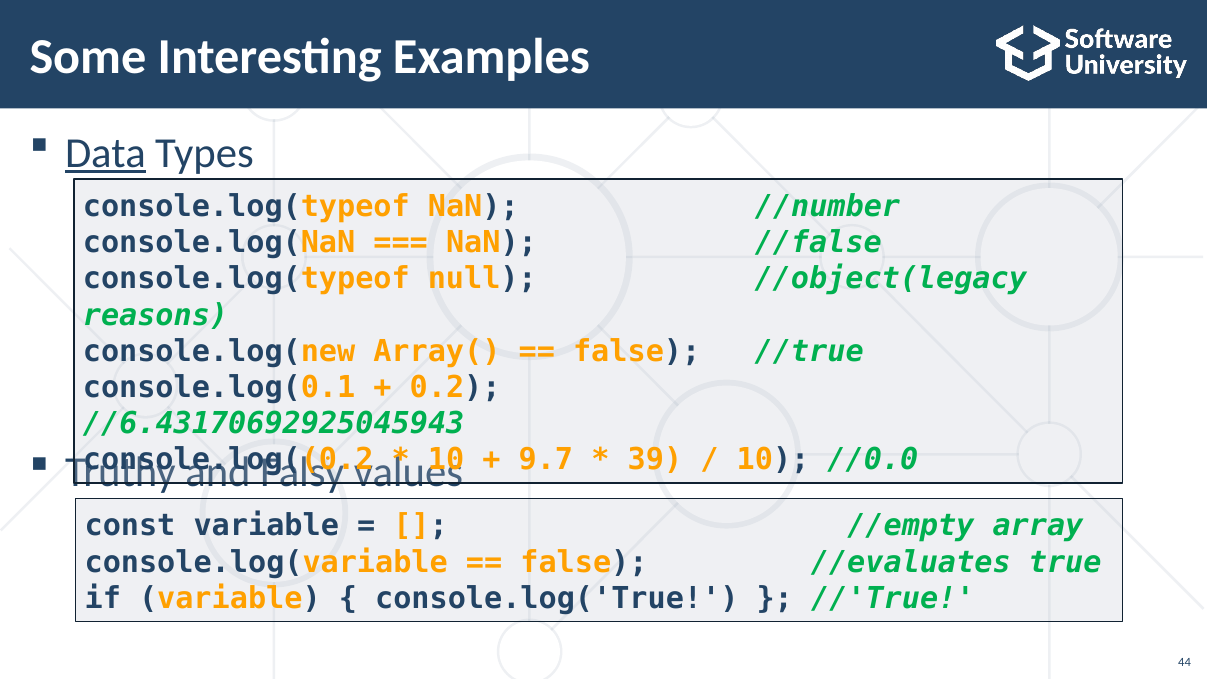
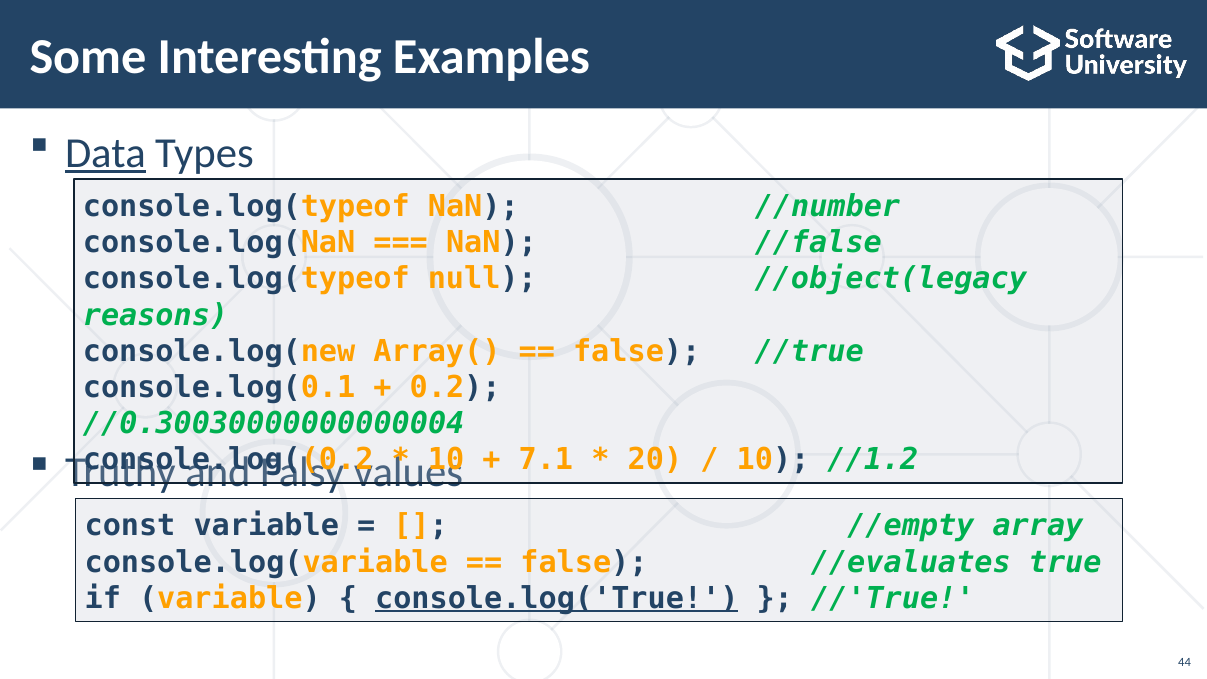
//6.43170692925045943: //6.43170692925045943 -> //0.30030000000000004
9.7: 9.7 -> 7.1
39: 39 -> 20
//0.0: //0.0 -> //1.2
console.log('True underline: none -> present
